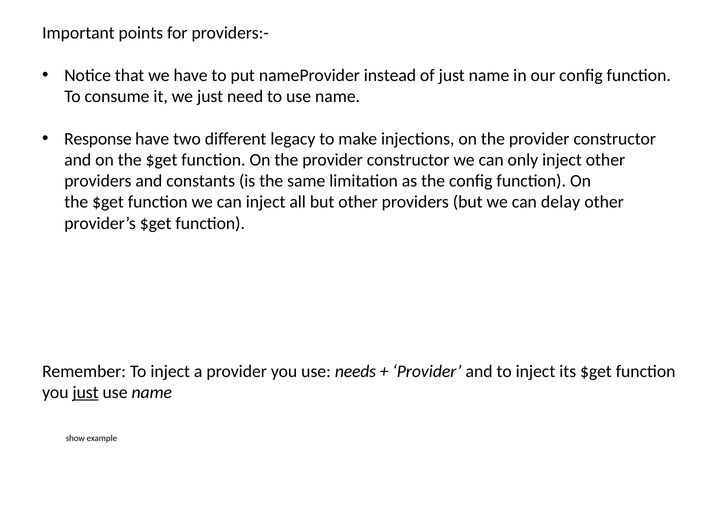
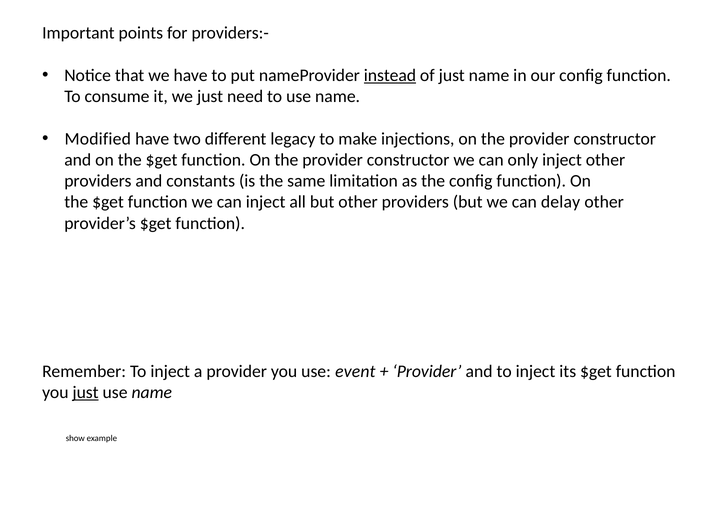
instead underline: none -> present
Response: Response -> Modified
needs: needs -> event
